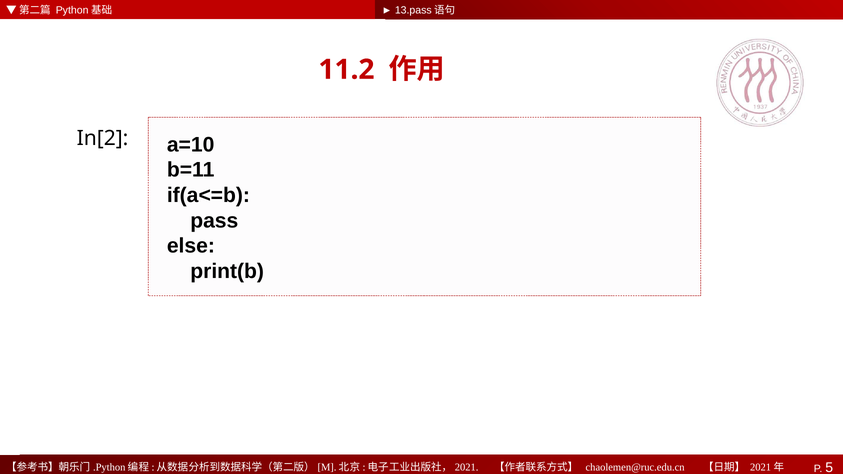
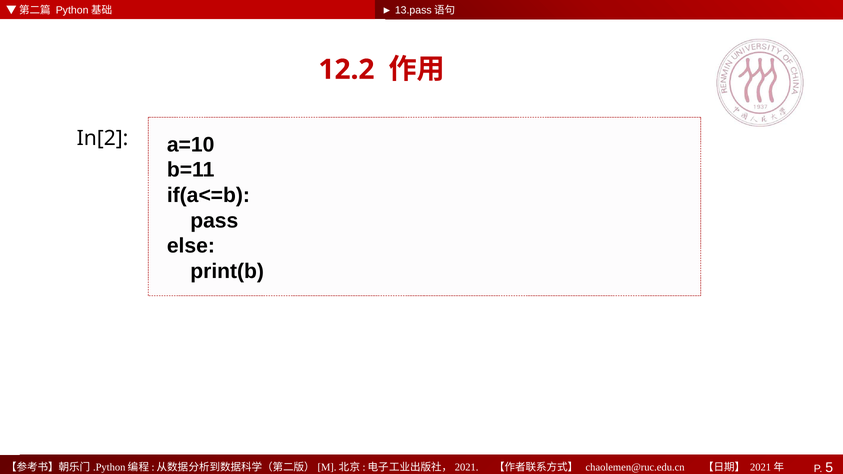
11.2: 11.2 -> 12.2
